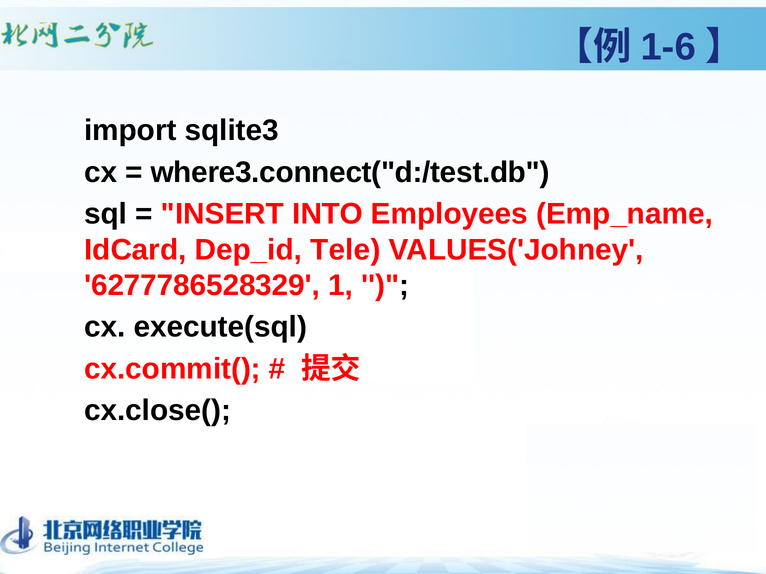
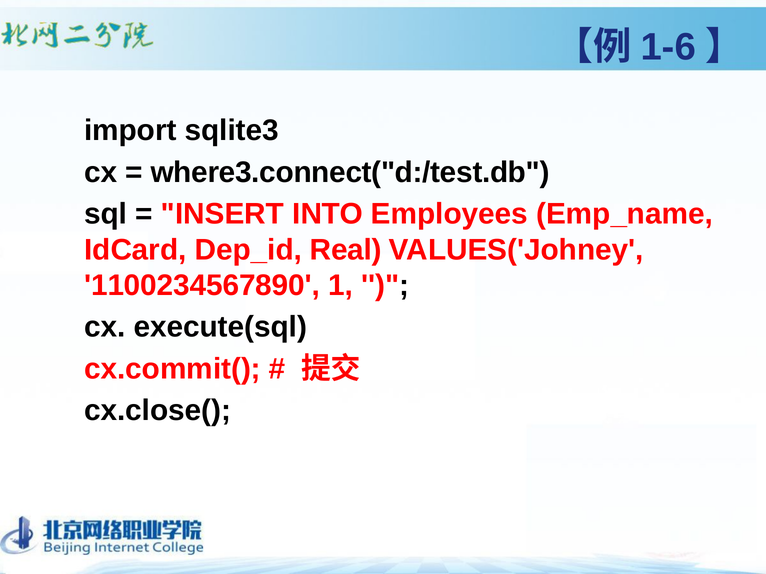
Tele: Tele -> Real
6277786528329: 6277786528329 -> 1100234567890
